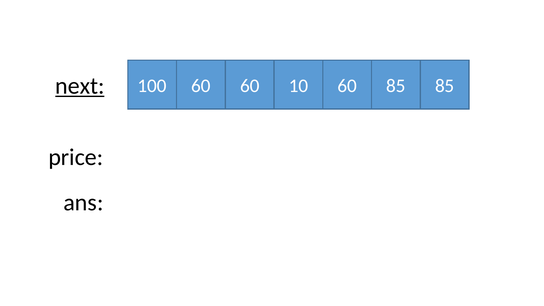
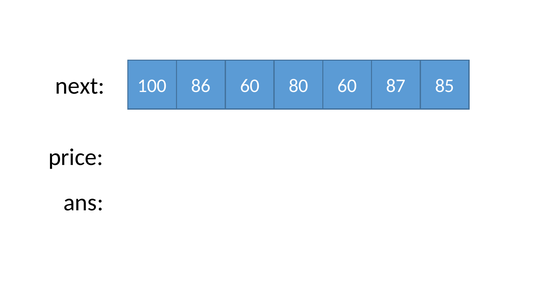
next underline: present -> none
100 60: 60 -> 86
10: 10 -> 80
60 85: 85 -> 87
